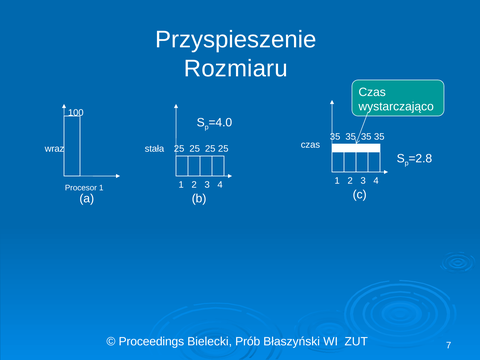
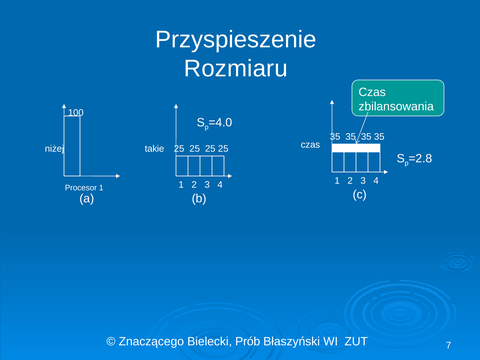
wystarczająco: wystarczająco -> zbilansowania
wraz: wraz -> niżej
stała: stała -> takie
Proceedings: Proceedings -> Znaczącego
